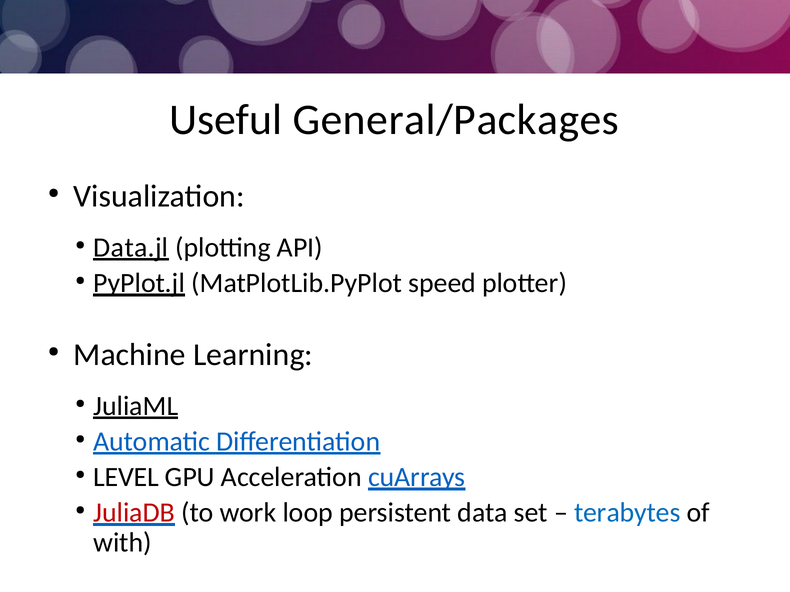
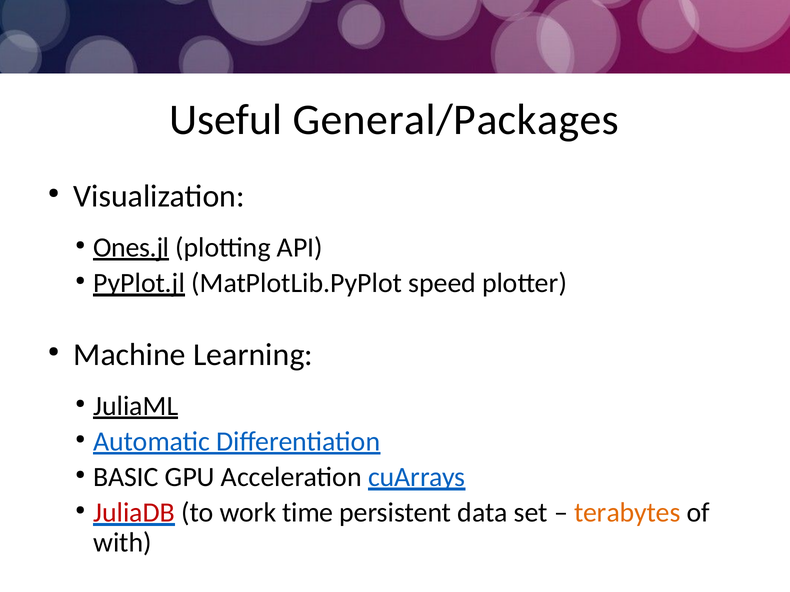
Data.jl: Data.jl -> Ones.jl
LEVEL: LEVEL -> BASIC
loop: loop -> time
terabytes colour: blue -> orange
